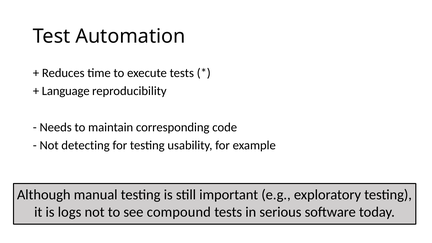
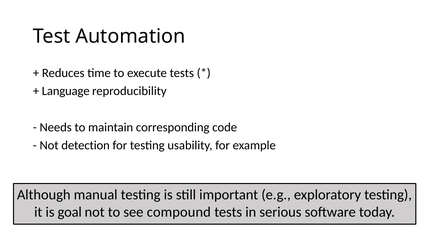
detecting: detecting -> detection
logs: logs -> goal
